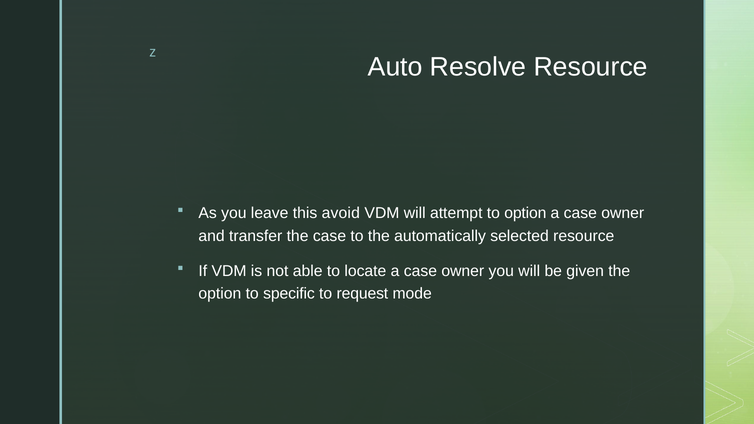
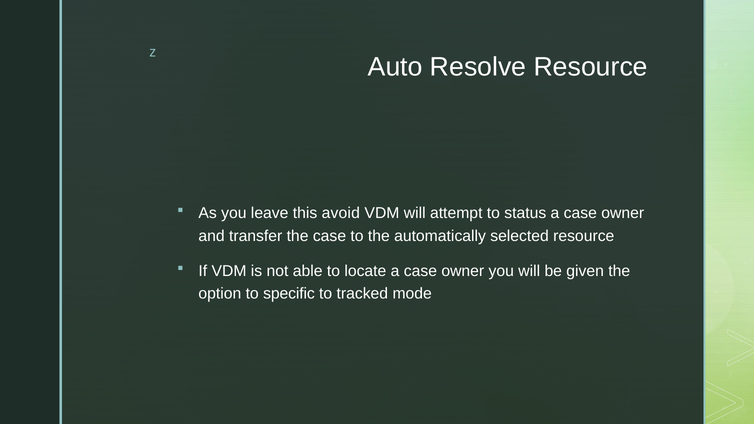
to option: option -> status
request: request -> tracked
